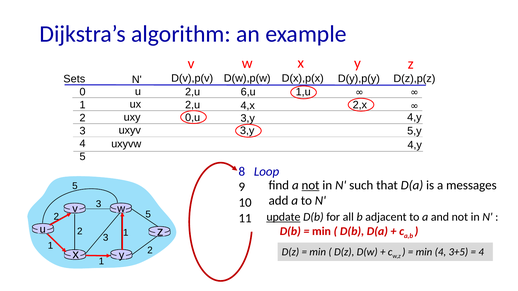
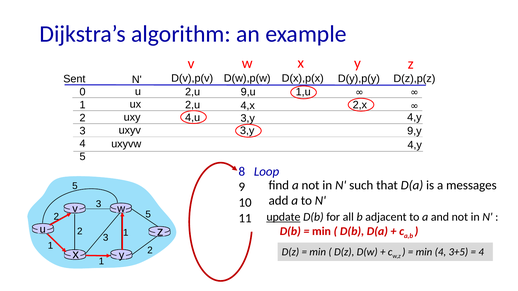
Sets: Sets -> Sent
6,u: 6,u -> 9,u
0,u: 0,u -> 4,u
5,y: 5,y -> 9,y
not at (311, 185) underline: present -> none
